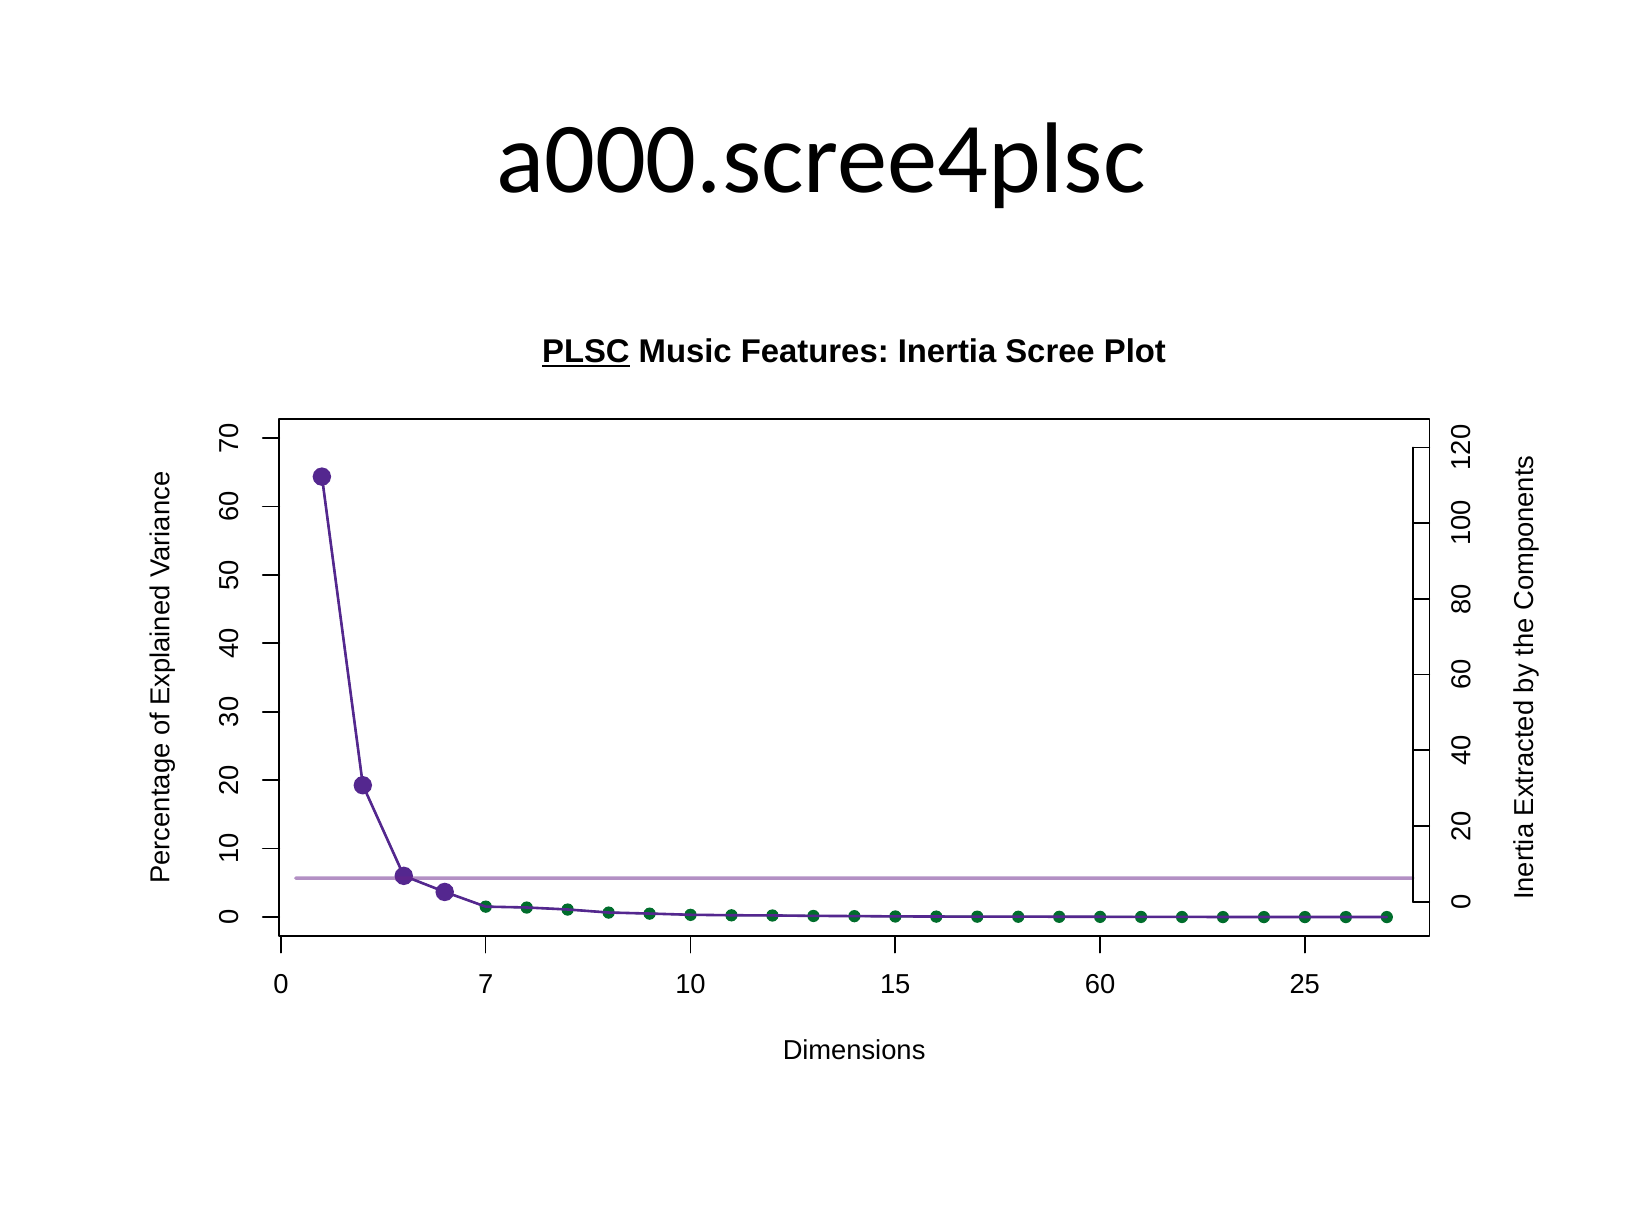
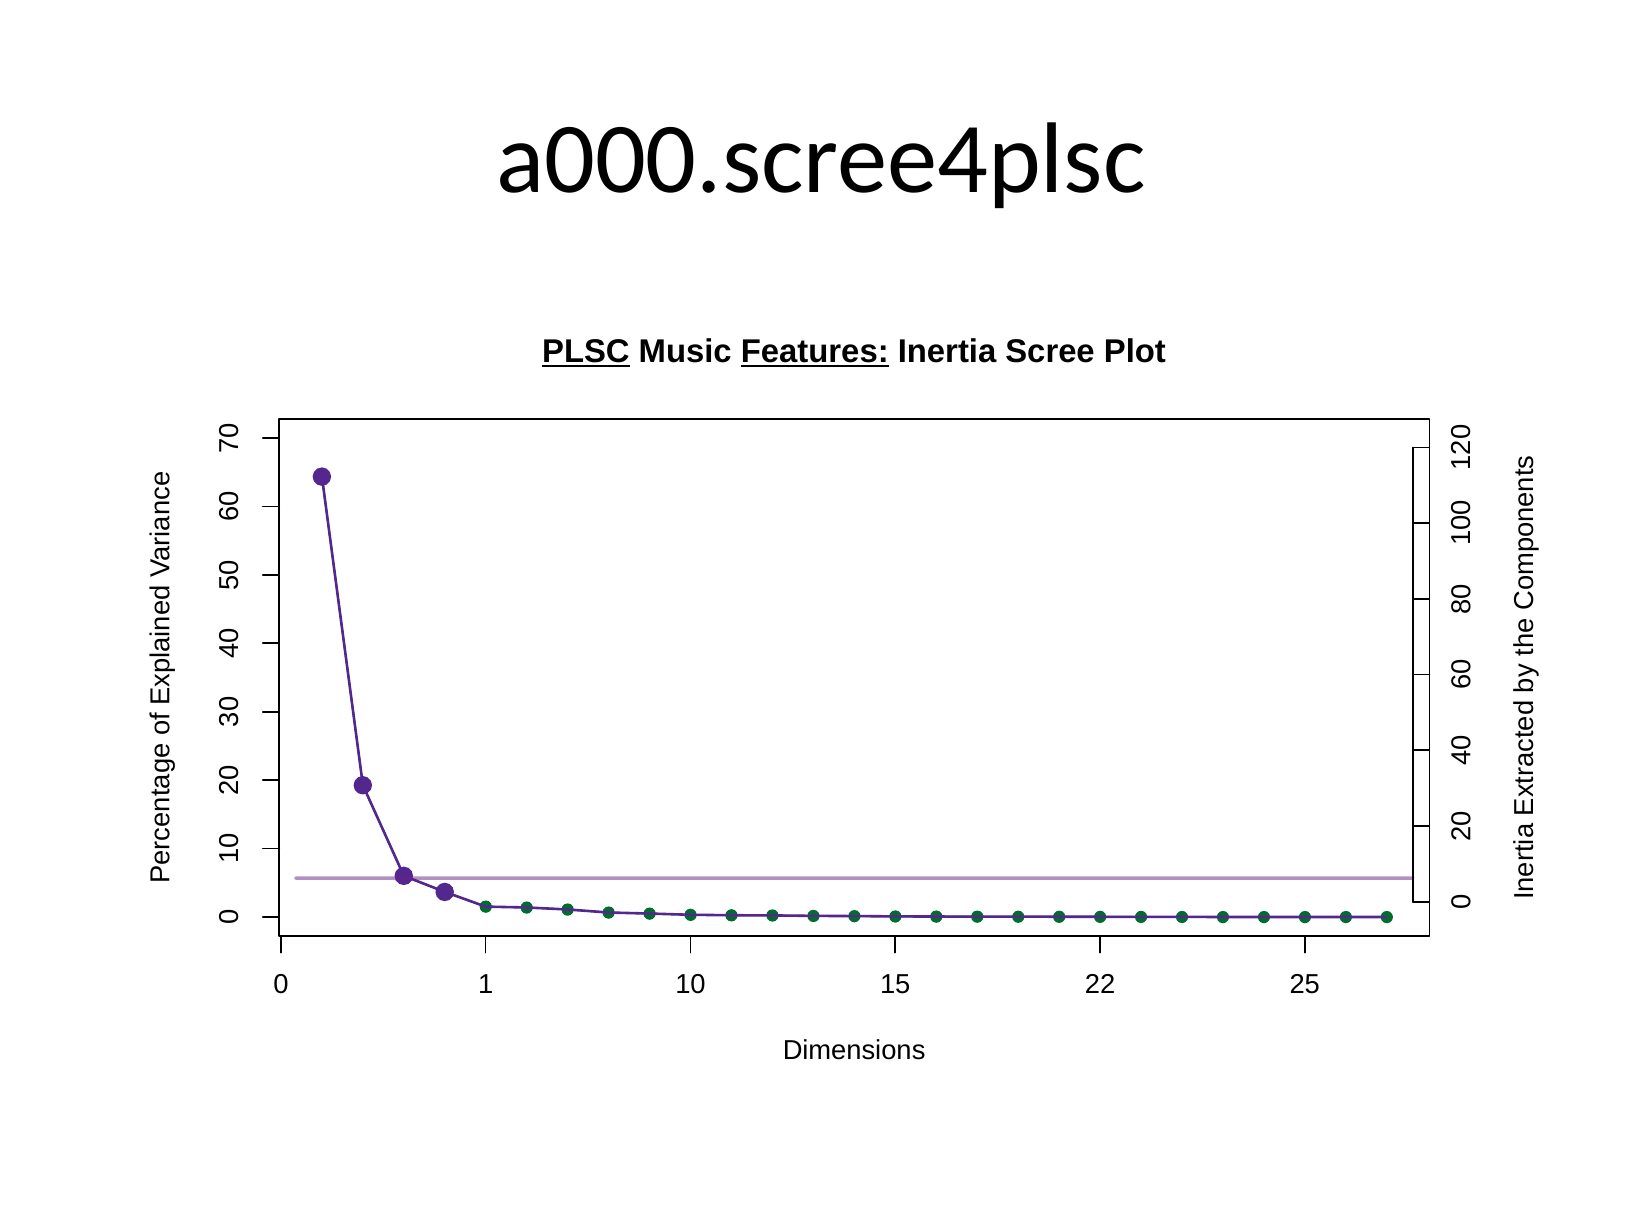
Features underline: none -> present
7 at (486, 985): 7 -> 1
60: 60 -> 22
